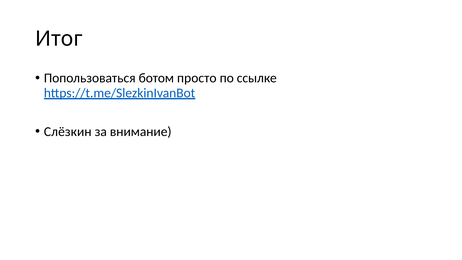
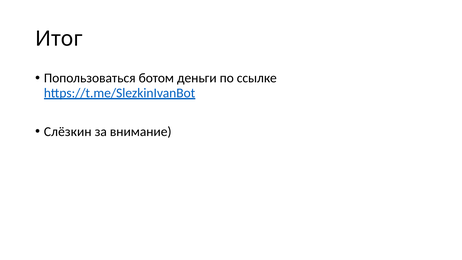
просто: просто -> деньги
